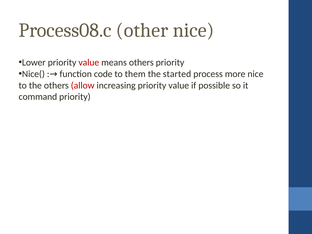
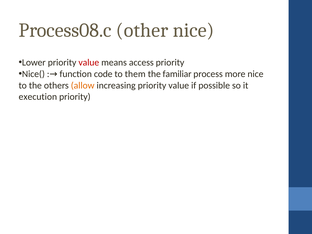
means others: others -> access
started: started -> familiar
allow colour: red -> orange
command: command -> execution
